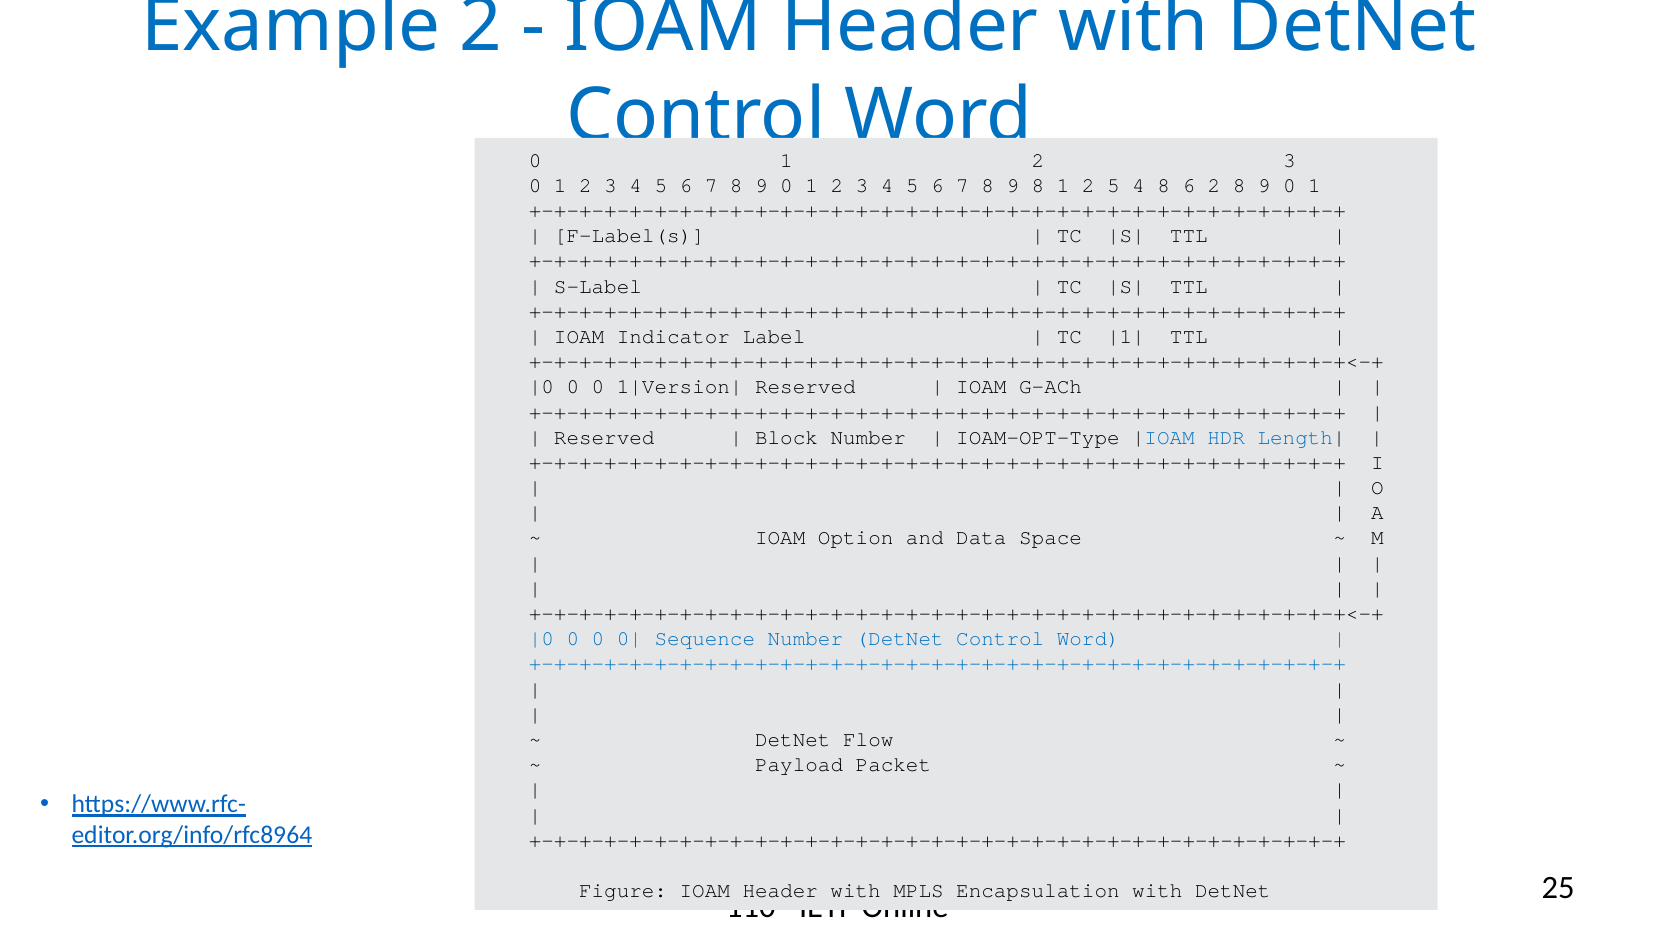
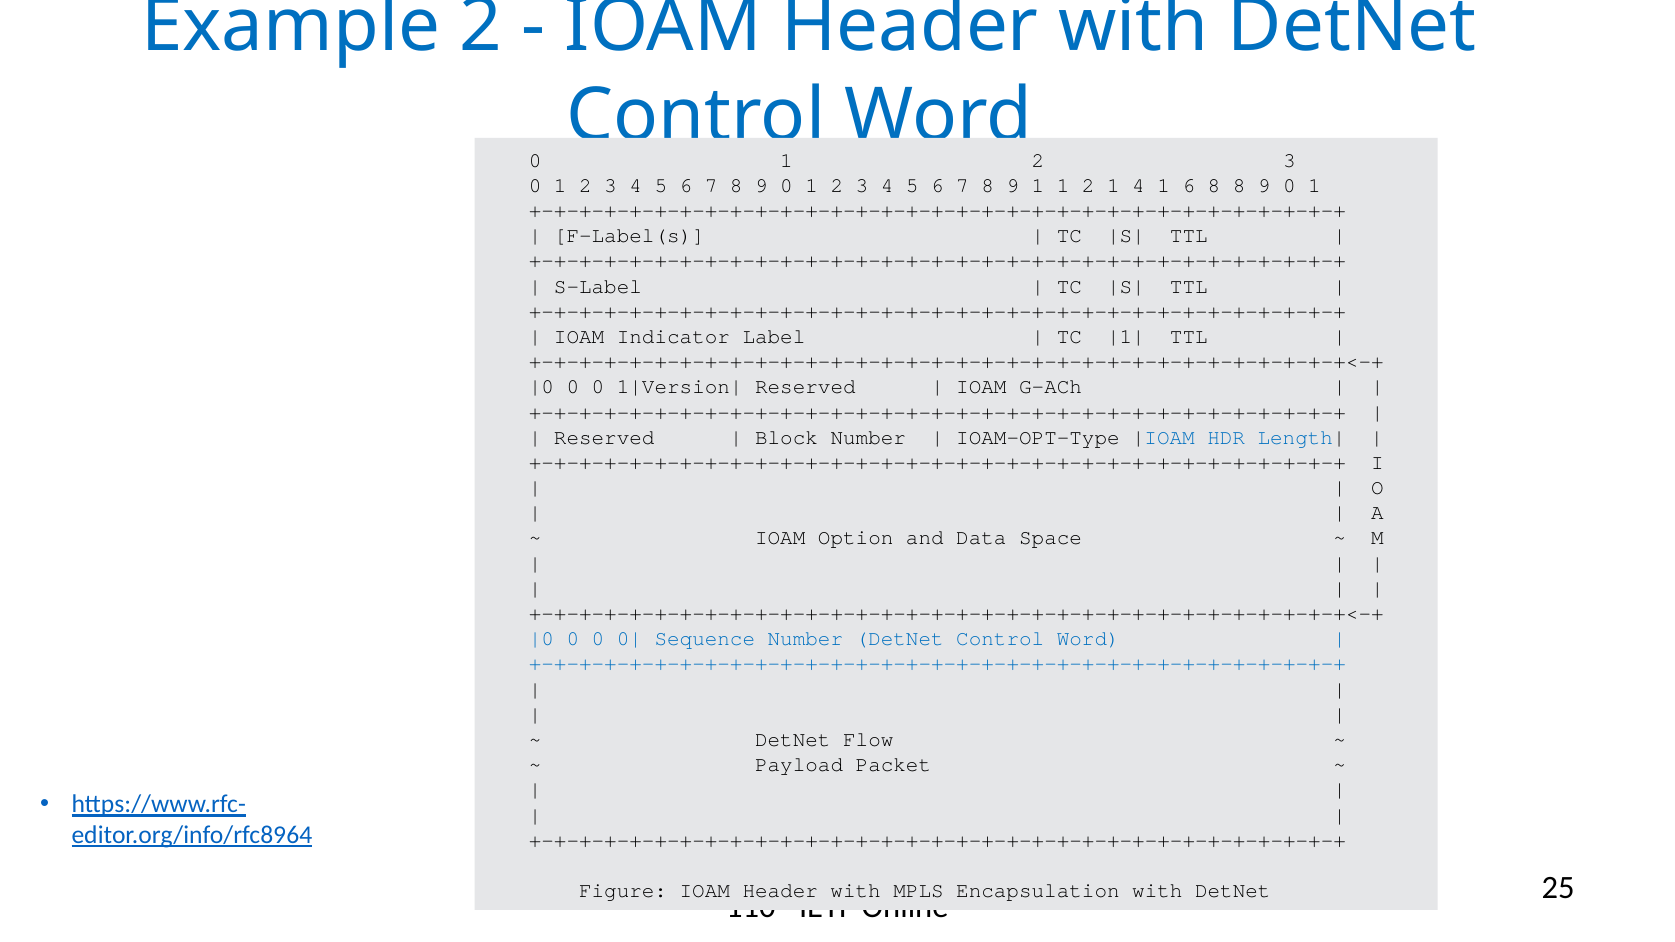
9 8: 8 -> 1
2 5: 5 -> 1
4 8: 8 -> 1
6 2: 2 -> 8
